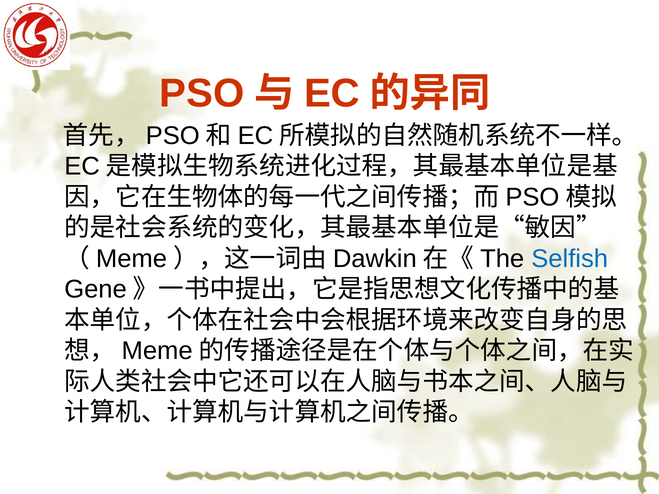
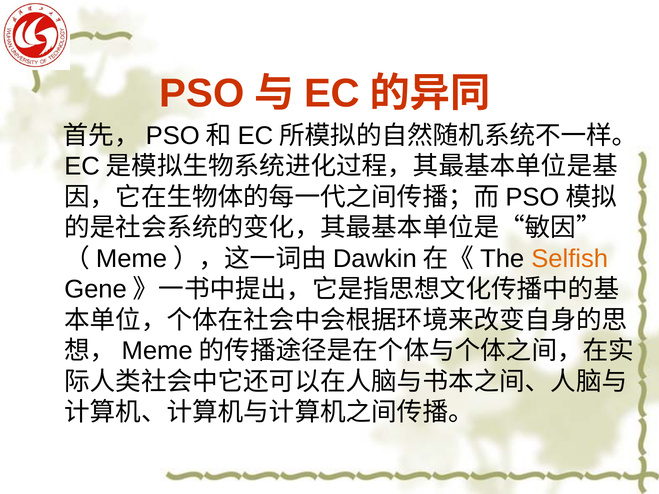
Selfish colour: blue -> orange
